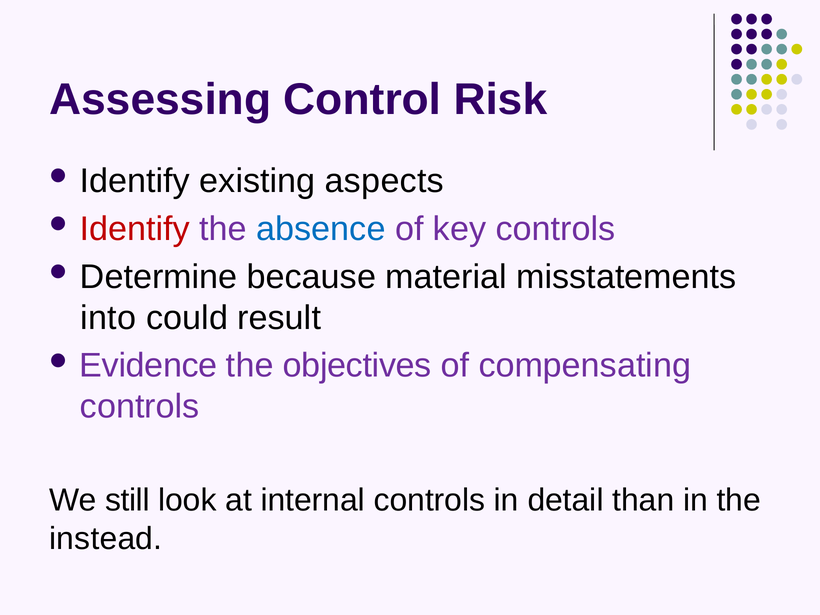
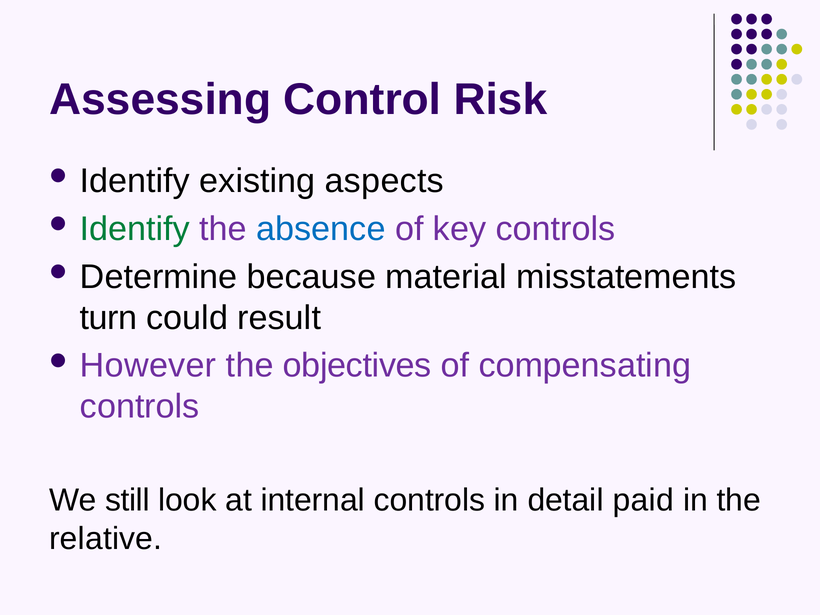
Identify at (135, 229) colour: red -> green
into: into -> turn
Evidence: Evidence -> However
than: than -> paid
instead: instead -> relative
